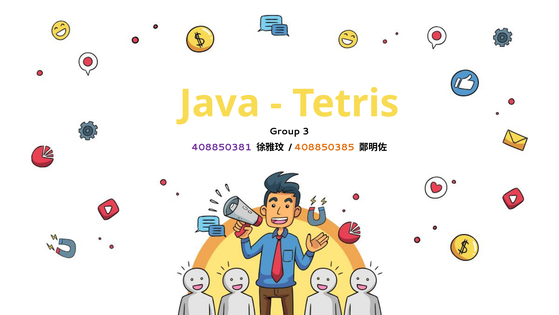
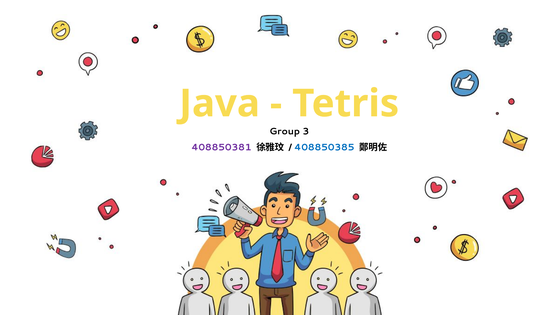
408850385 colour: orange -> blue
